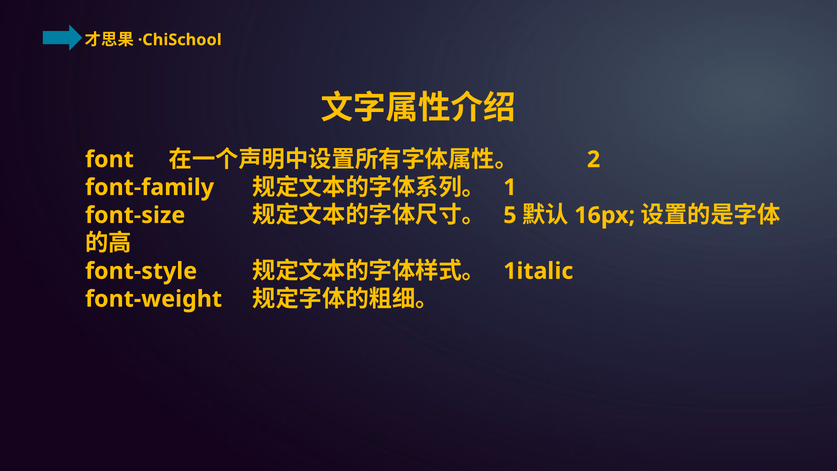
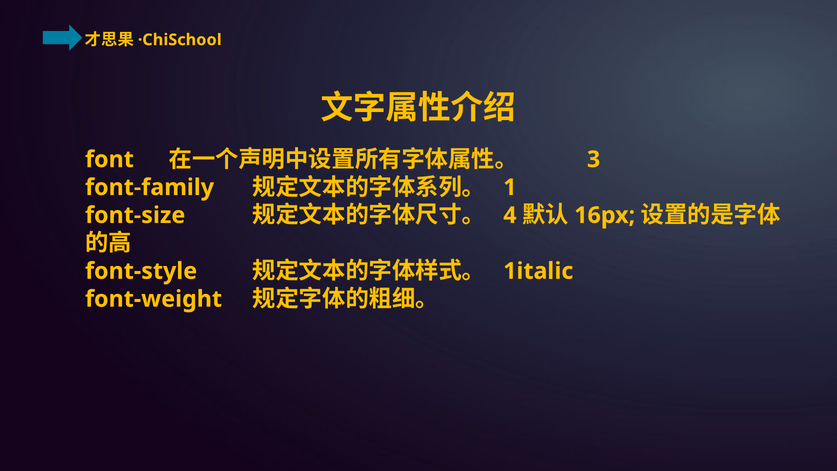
2: 2 -> 3
5: 5 -> 4
